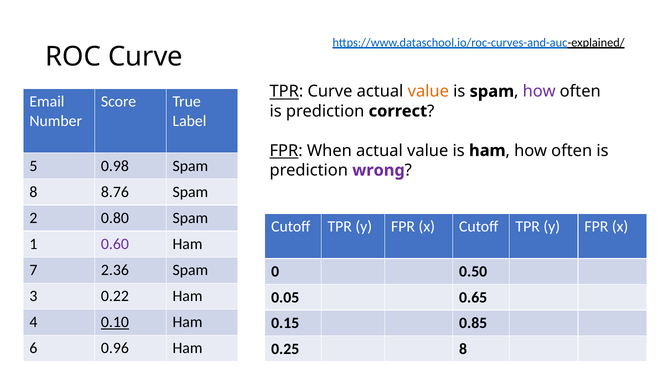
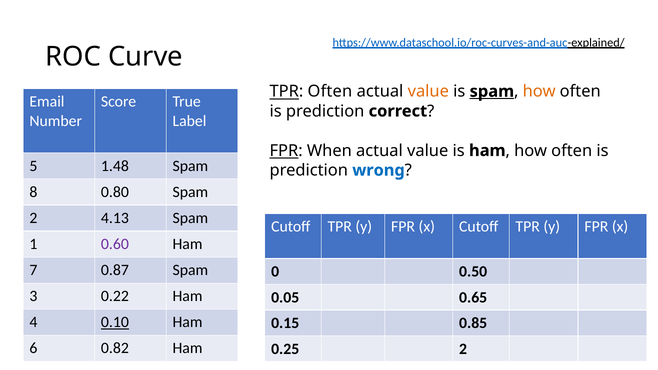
TPR Curve: Curve -> Often
spam at (492, 91) underline: none -> present
how at (539, 91) colour: purple -> orange
0.98: 0.98 -> 1.48
wrong colour: purple -> blue
8.76: 8.76 -> 0.80
0.80: 0.80 -> 4.13
2.36: 2.36 -> 0.87
0.96: 0.96 -> 0.82
0.25 8: 8 -> 2
